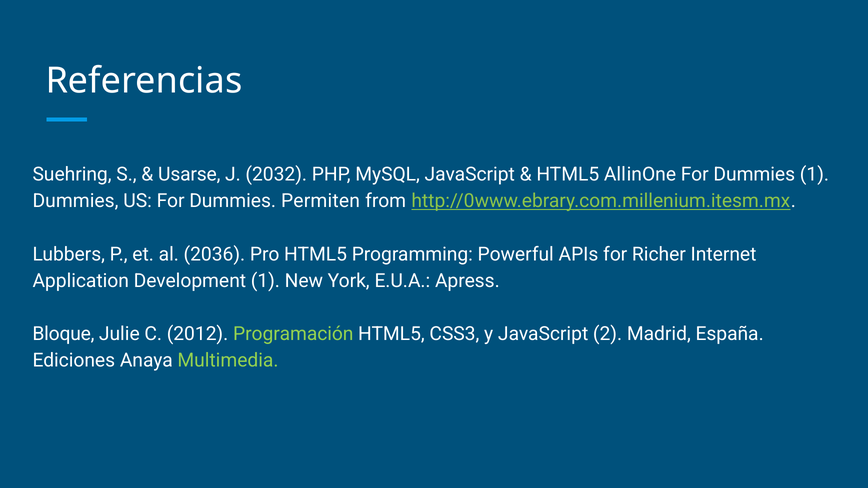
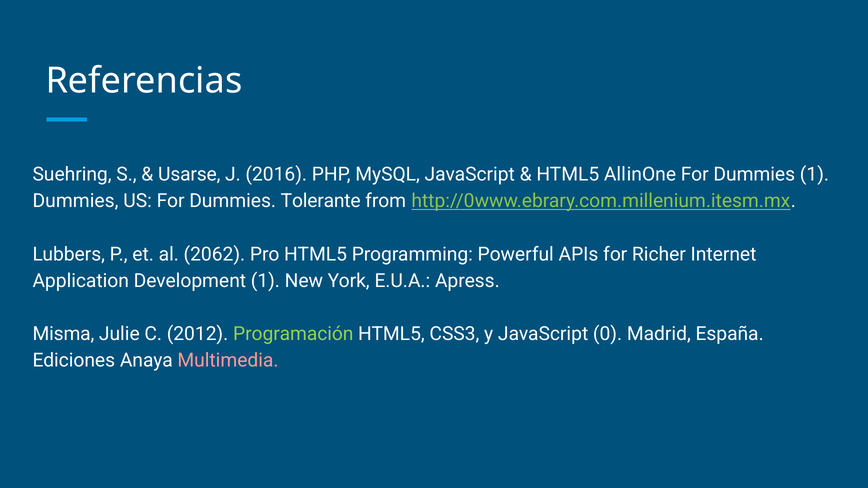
2032: 2032 -> 2016
Permiten: Permiten -> Tolerante
2036: 2036 -> 2062
Bloque: Bloque -> Misma
2: 2 -> 0
Multimedia colour: light green -> pink
